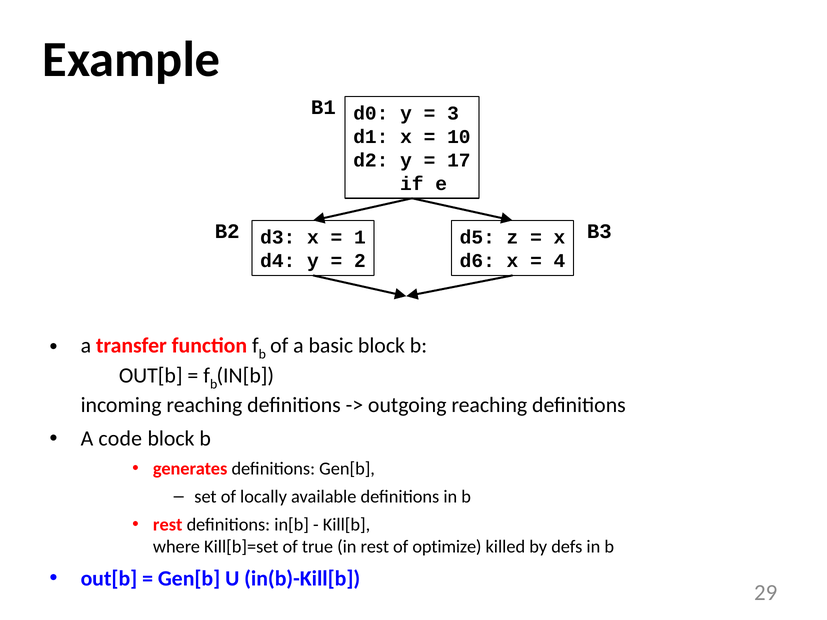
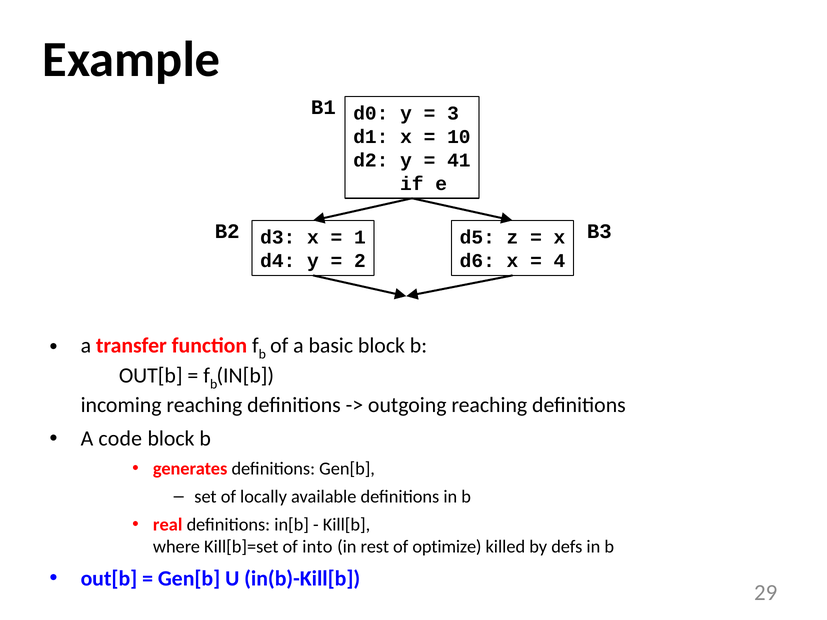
17: 17 -> 41
rest at (168, 525): rest -> real
true: true -> into
